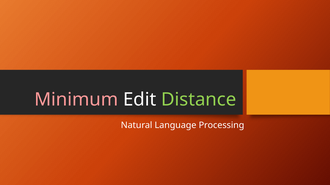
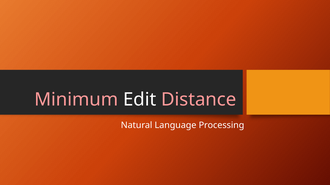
Distance colour: light green -> pink
